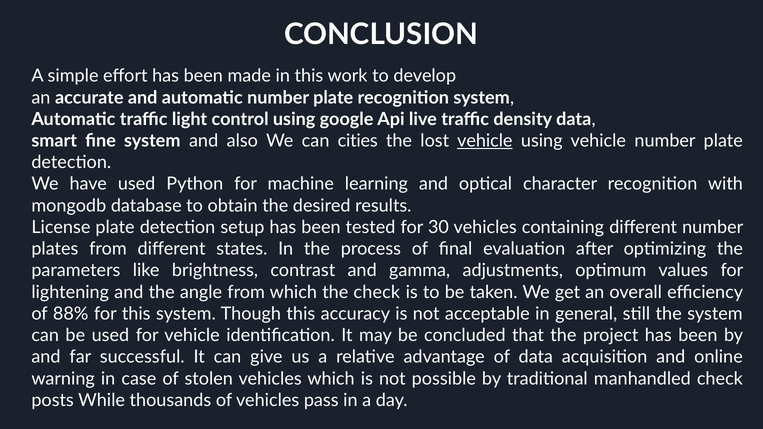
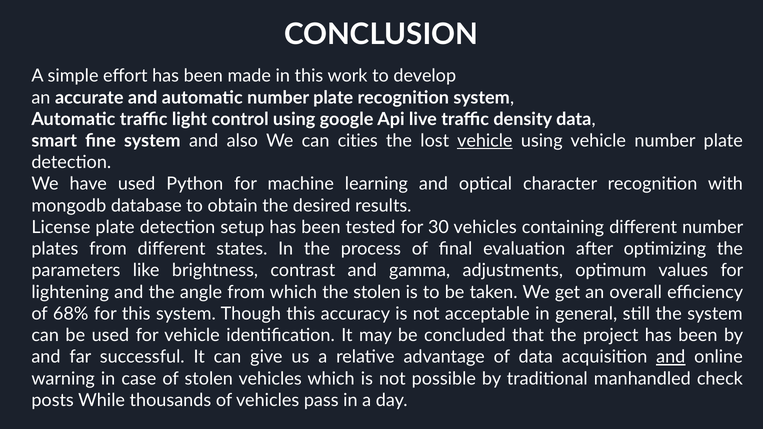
the check: check -> stolen
88%: 88% -> 68%
and at (671, 357) underline: none -> present
